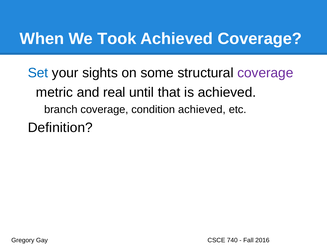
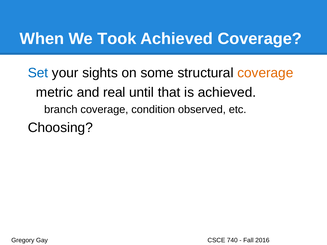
coverage at (265, 73) colour: purple -> orange
condition achieved: achieved -> observed
Definition: Definition -> Choosing
